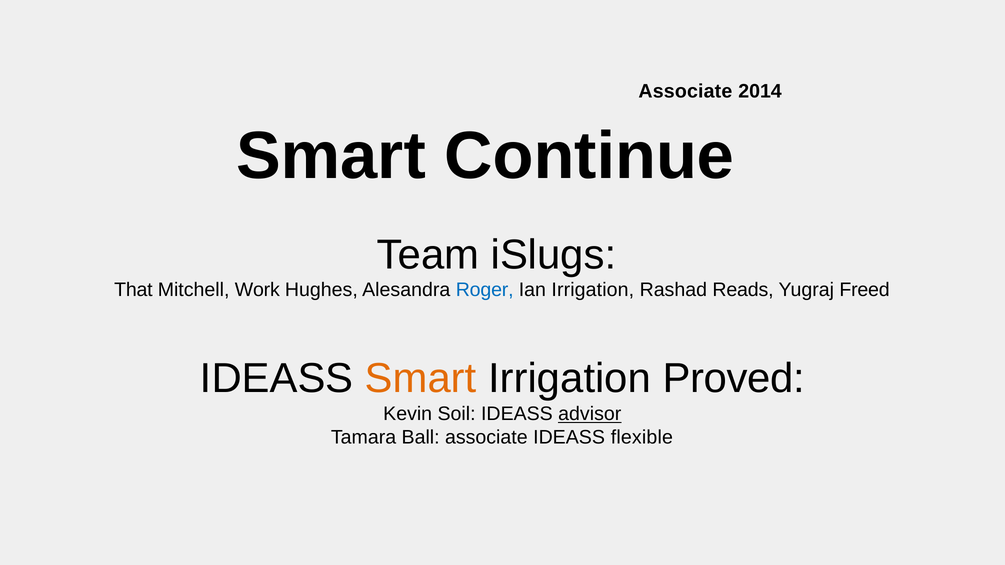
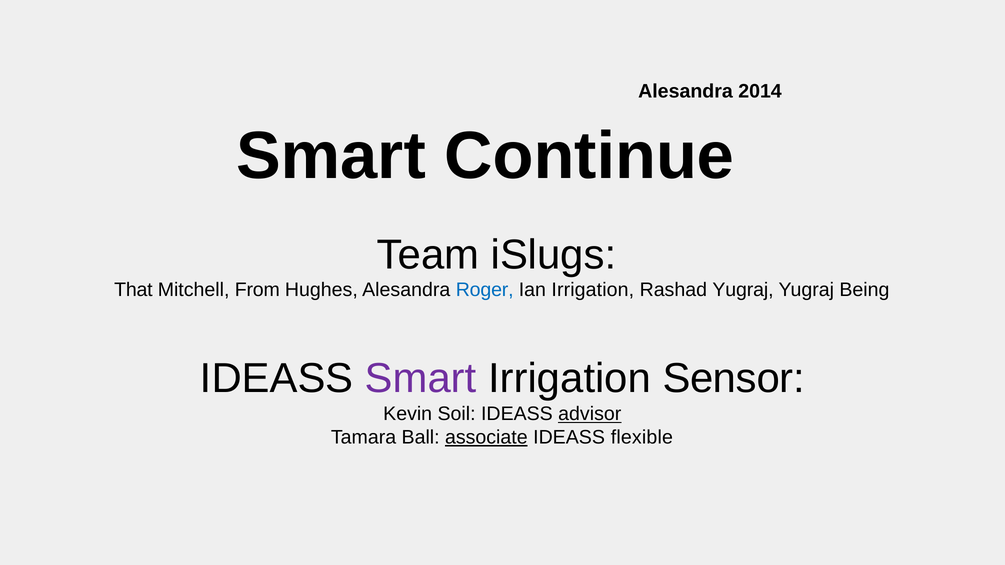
Associate at (685, 91): Associate -> Alesandra
Work: Work -> From
Rashad Reads: Reads -> Yugraj
Freed: Freed -> Being
Smart at (421, 379) colour: orange -> purple
Proved: Proved -> Sensor
associate at (486, 438) underline: none -> present
